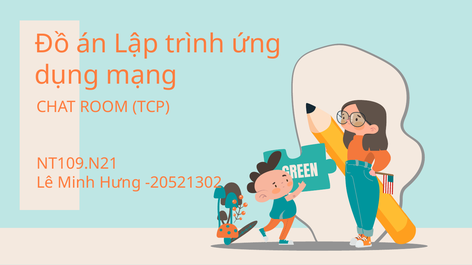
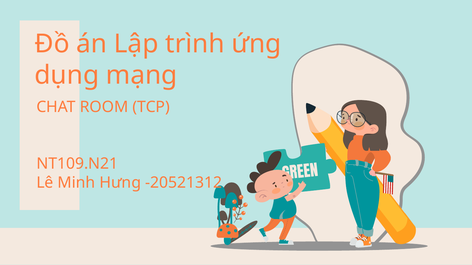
-20521302: -20521302 -> -20521312
